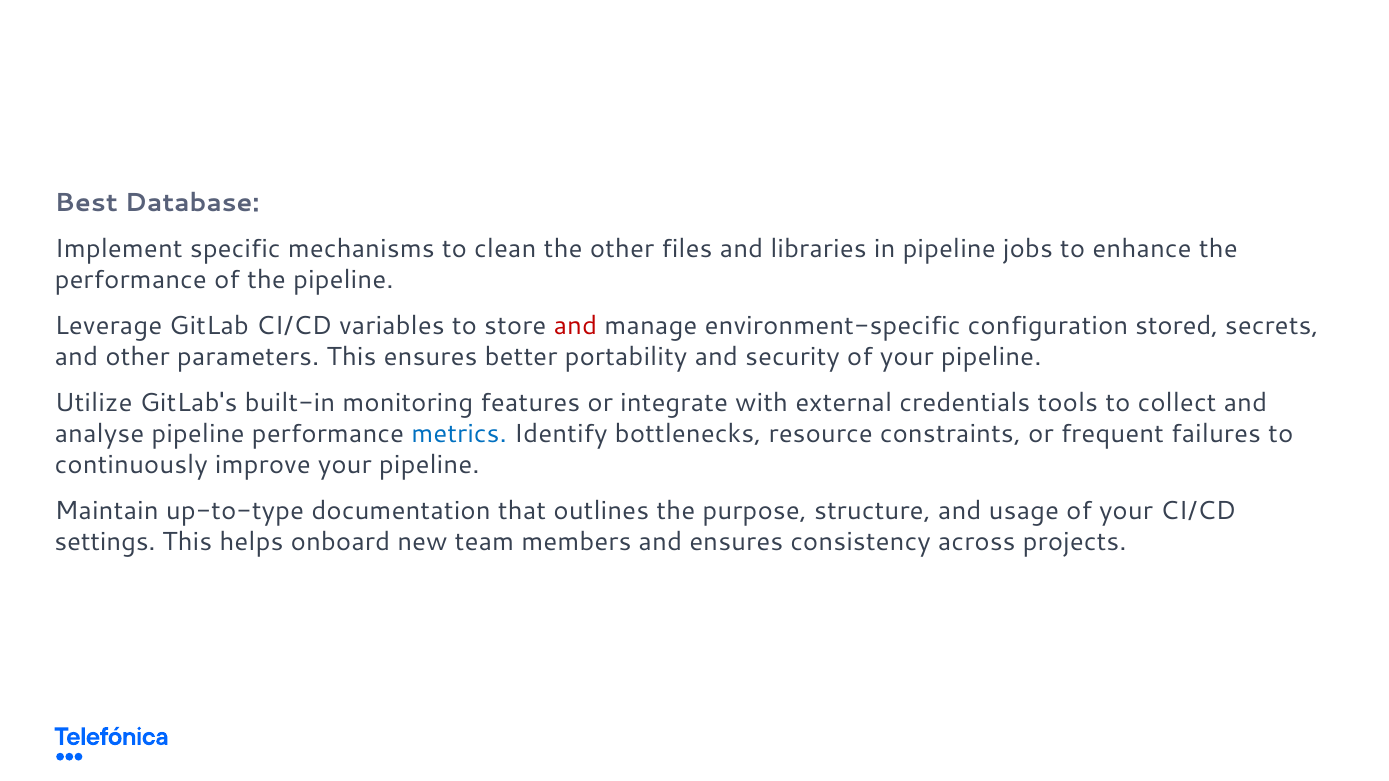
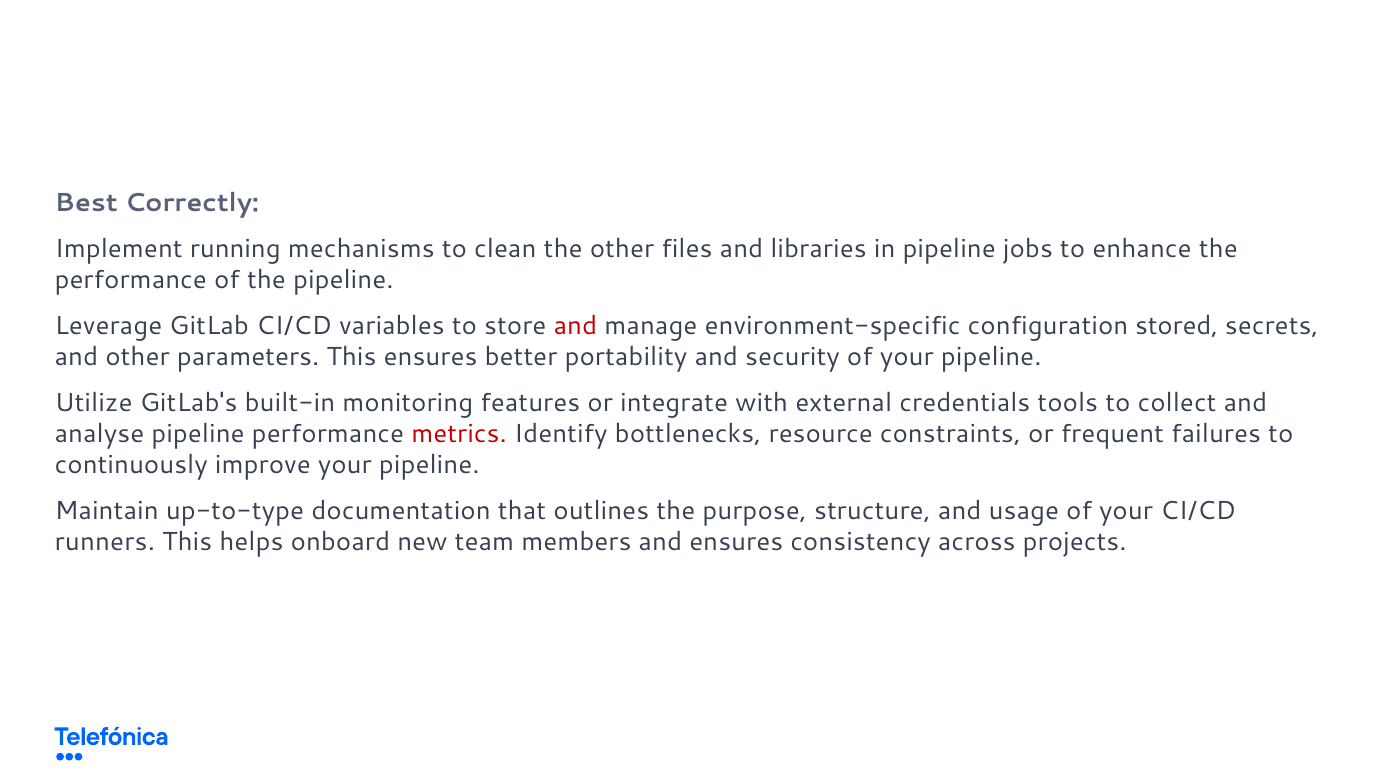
Database: Database -> Correctly
specific: specific -> running
metrics colour: blue -> red
settings: settings -> runners
